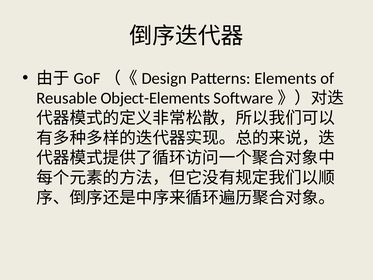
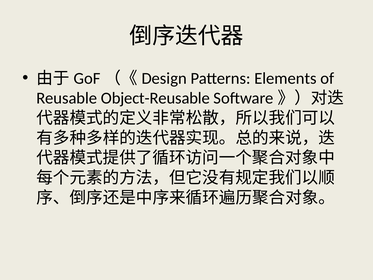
Object-Elements: Object-Elements -> Object-Reusable
